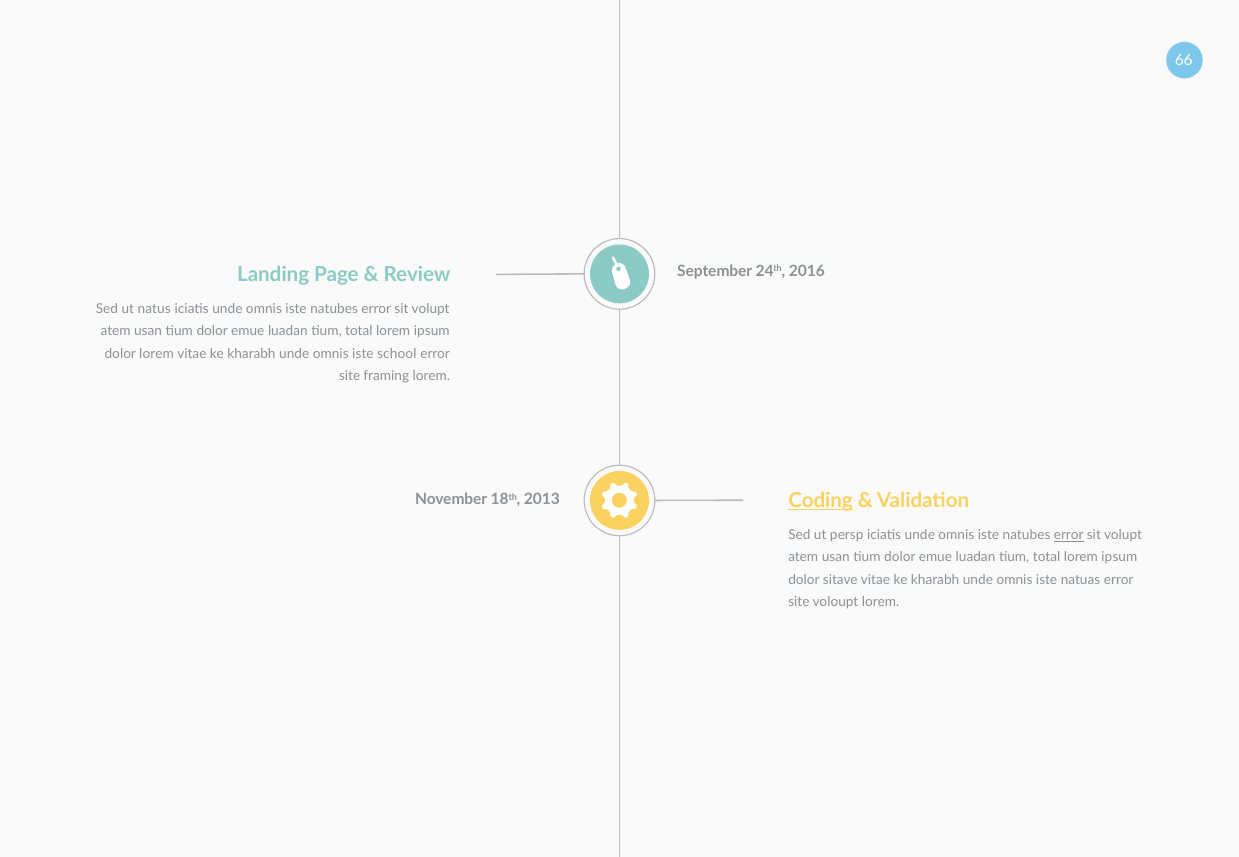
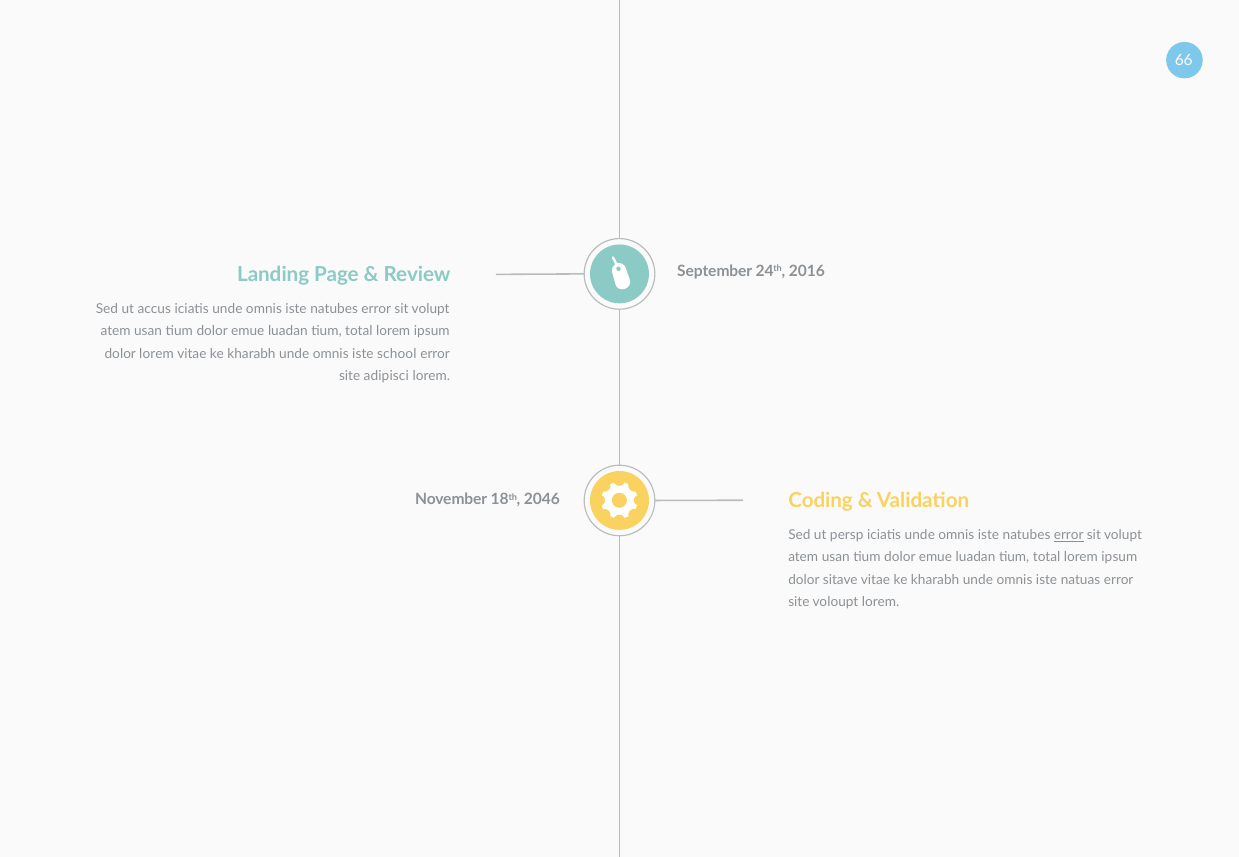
natus: natus -> accus
framing: framing -> adipisci
Coding underline: present -> none
2013: 2013 -> 2046
